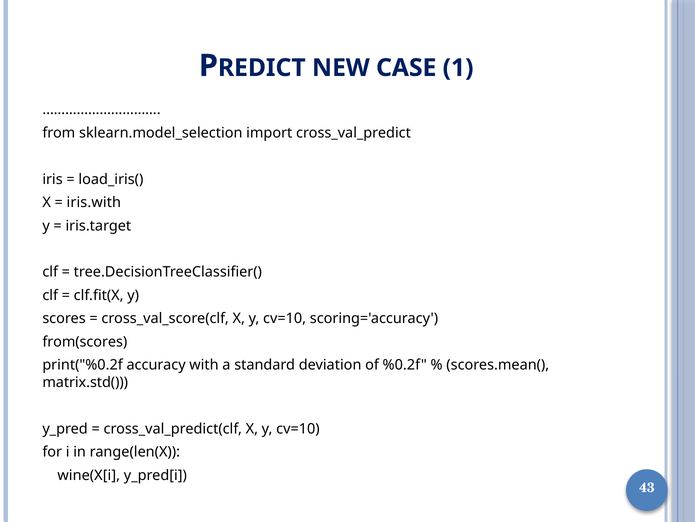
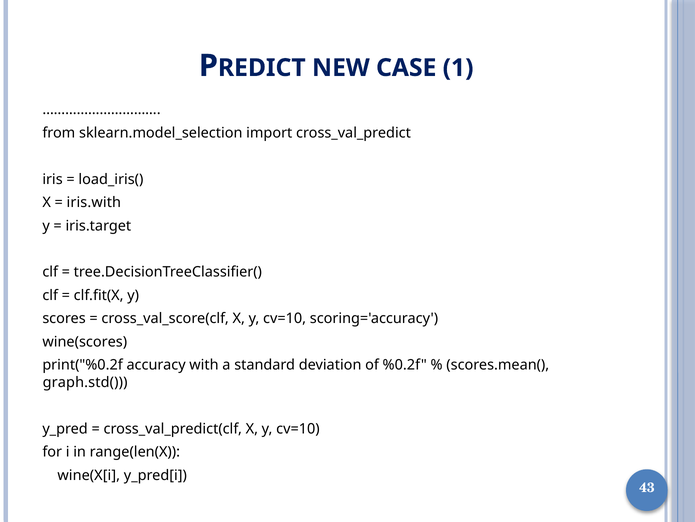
from(scores: from(scores -> wine(scores
matrix.std(: matrix.std( -> graph.std(
